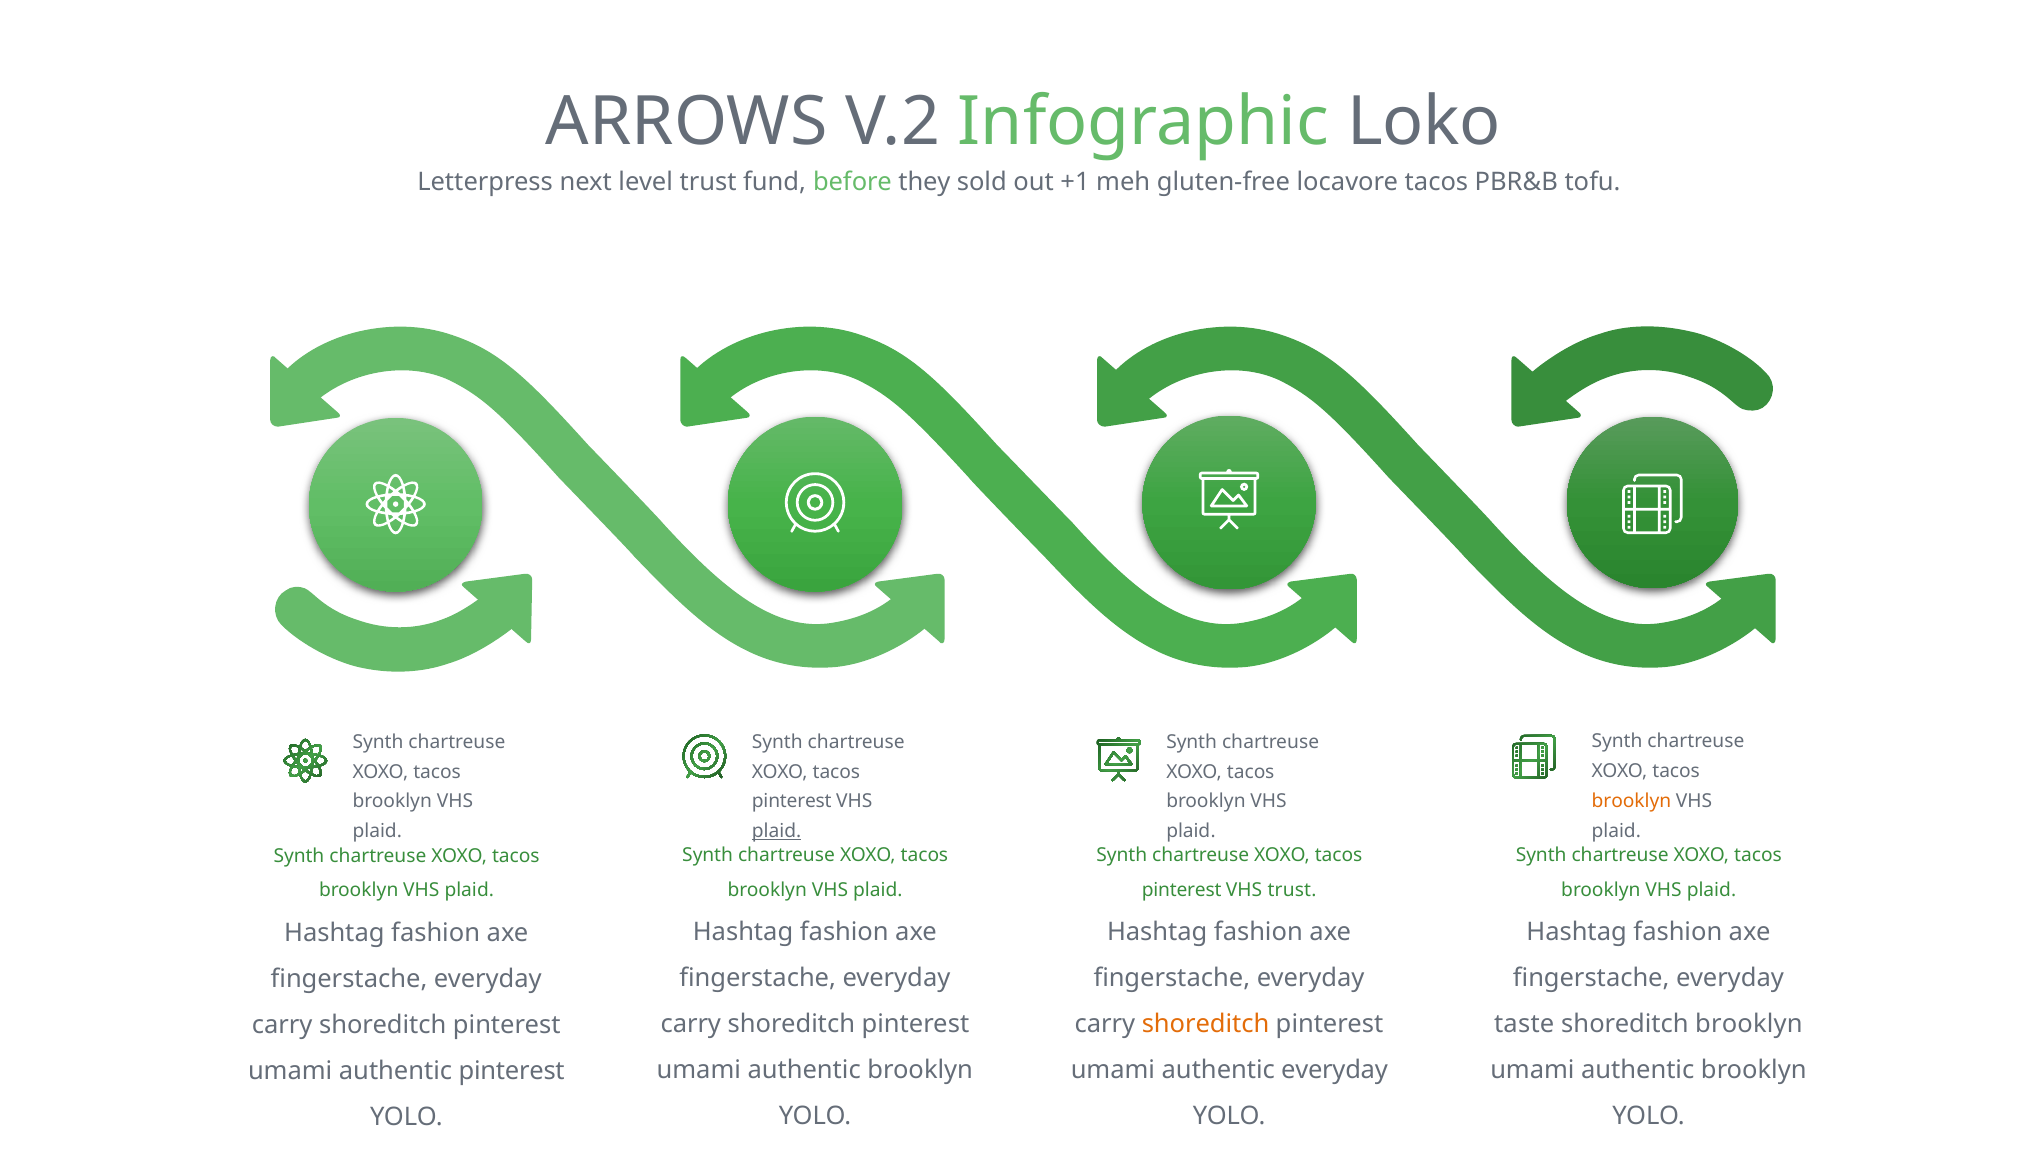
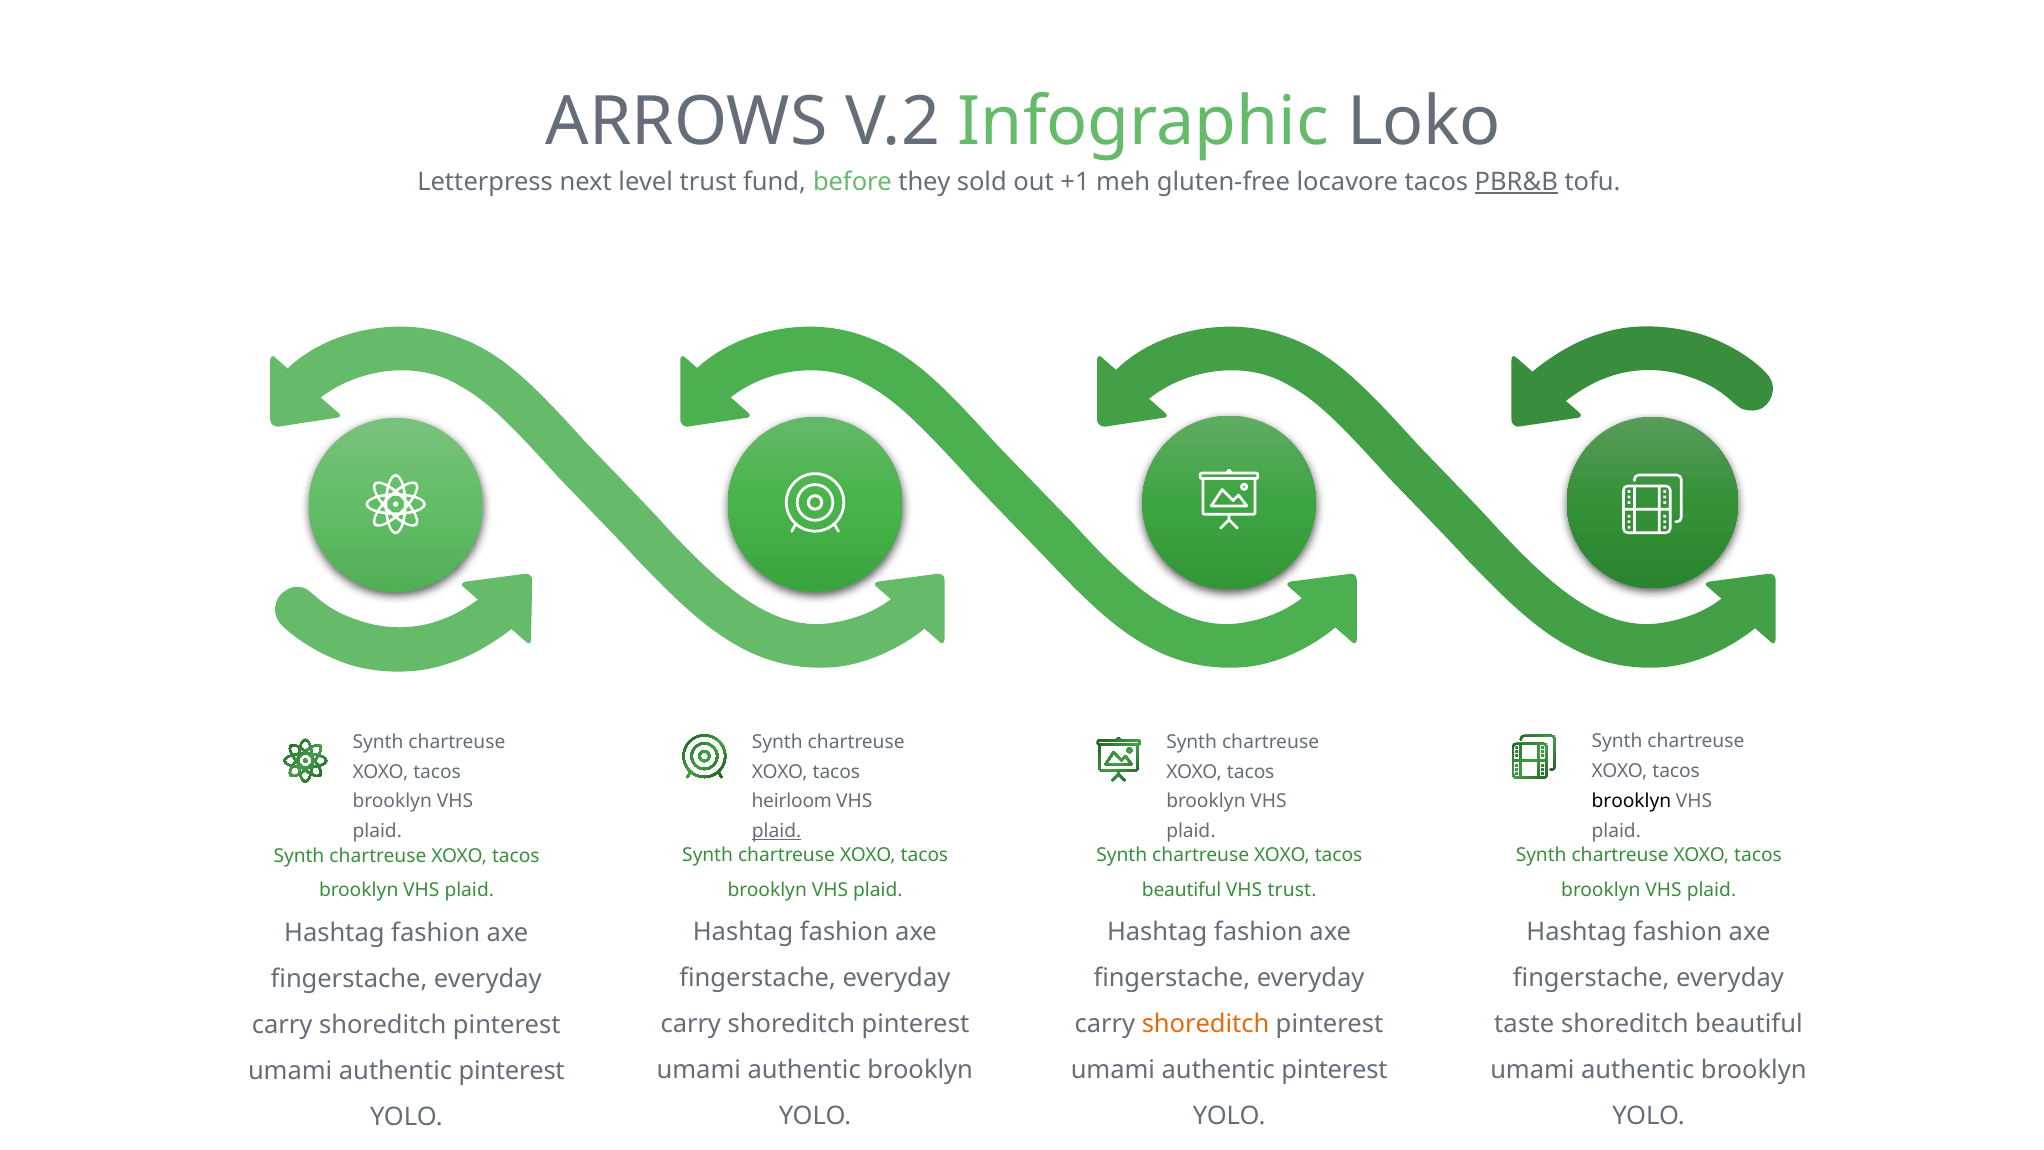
PBR&B underline: none -> present
pinterest at (792, 801): pinterest -> heirloom
brooklyn at (1631, 801) colour: orange -> black
pinterest at (1182, 890): pinterest -> beautiful
shoreditch brooklyn: brooklyn -> beautiful
everyday at (1334, 1070): everyday -> pinterest
